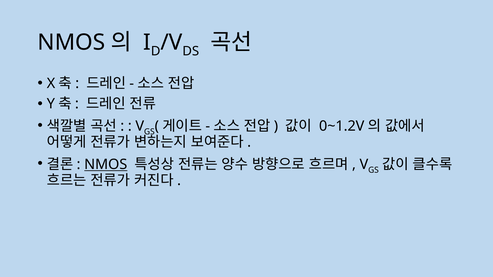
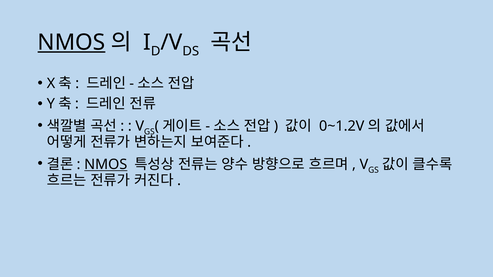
NMOS at (71, 42) underline: none -> present
